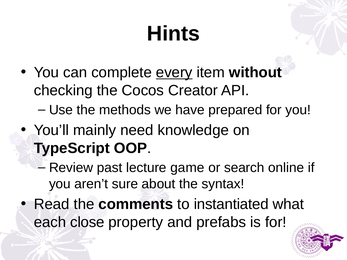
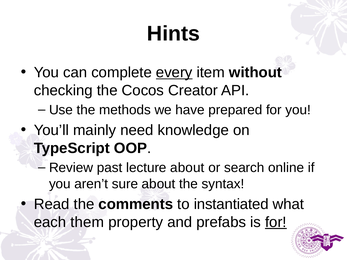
lecture game: game -> about
close: close -> them
for at (276, 222) underline: none -> present
